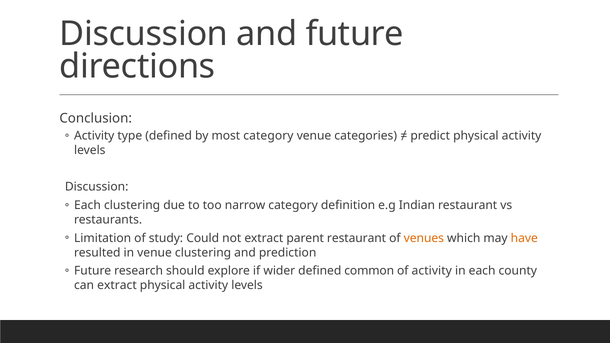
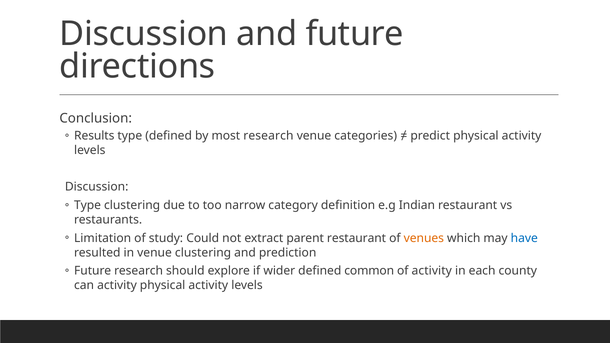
Activity at (94, 136): Activity -> Results
most category: category -> research
Each at (88, 205): Each -> Type
have colour: orange -> blue
can extract: extract -> activity
